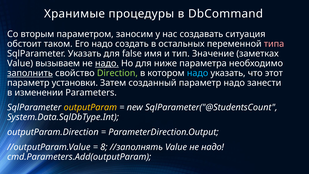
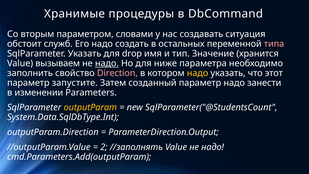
заносим: заносим -> словами
таком: таком -> служб
false: false -> drop
заметках: заметках -> хранится
заполнить underline: present -> none
Direction colour: light green -> pink
надо at (198, 73) colour: light blue -> yellow
установки: установки -> запустите
8: 8 -> 2
